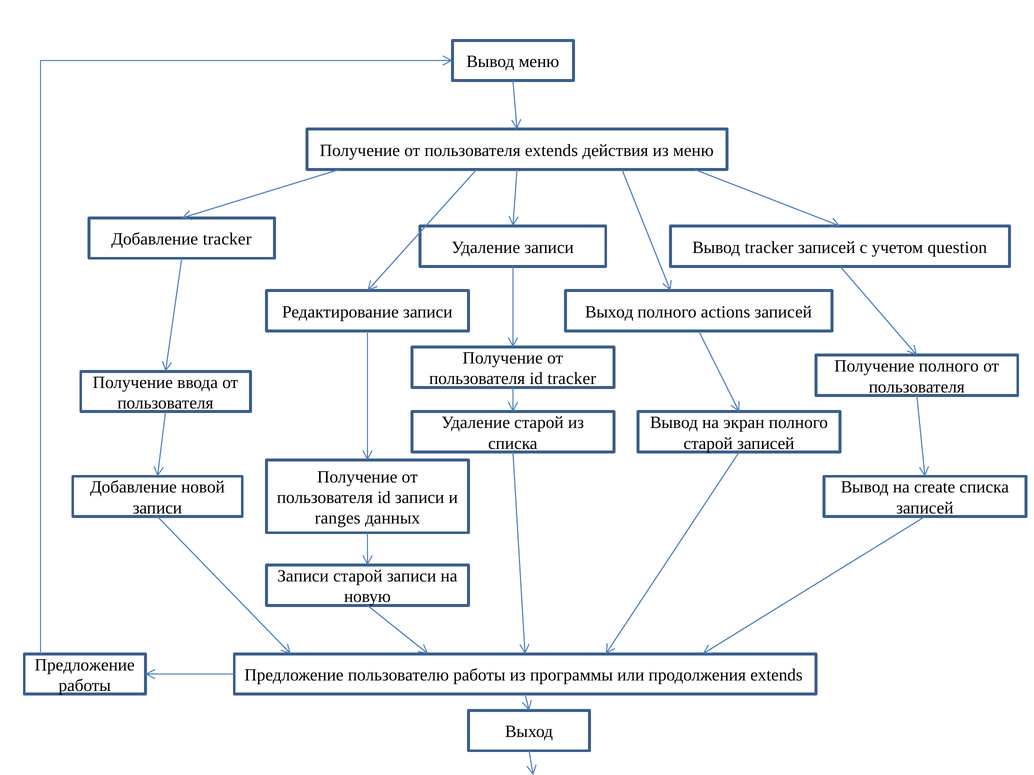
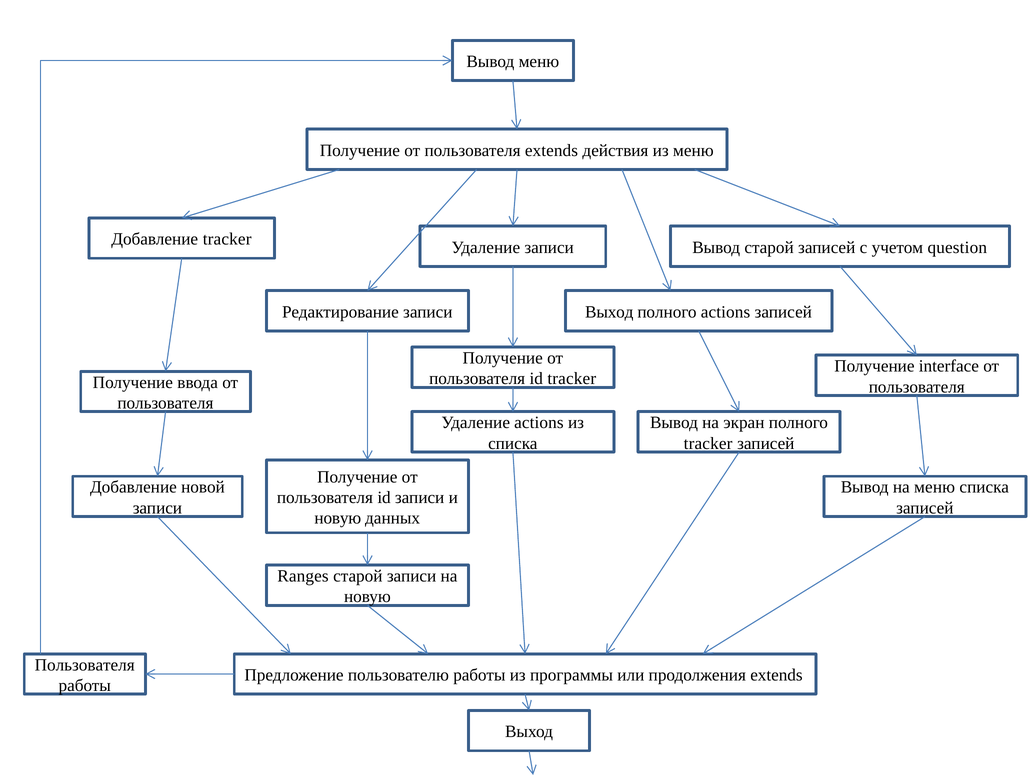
Вывод tracker: tracker -> старой
Получение полного: полного -> interface
Удаление старой: старой -> actions
старой at (708, 444): старой -> tracker
на create: create -> меню
ranges at (338, 519): ranges -> новую
Записи at (303, 576): Записи -> Ranges
Предложение at (85, 665): Предложение -> Пользователя
